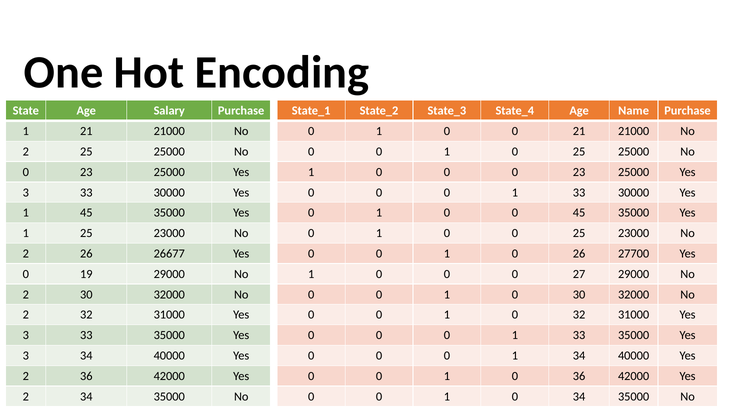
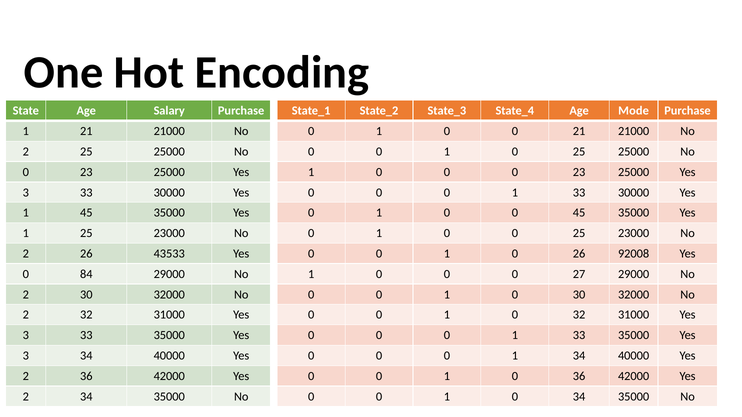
Name: Name -> Mode
26677: 26677 -> 43533
27700: 27700 -> 92008
19: 19 -> 84
